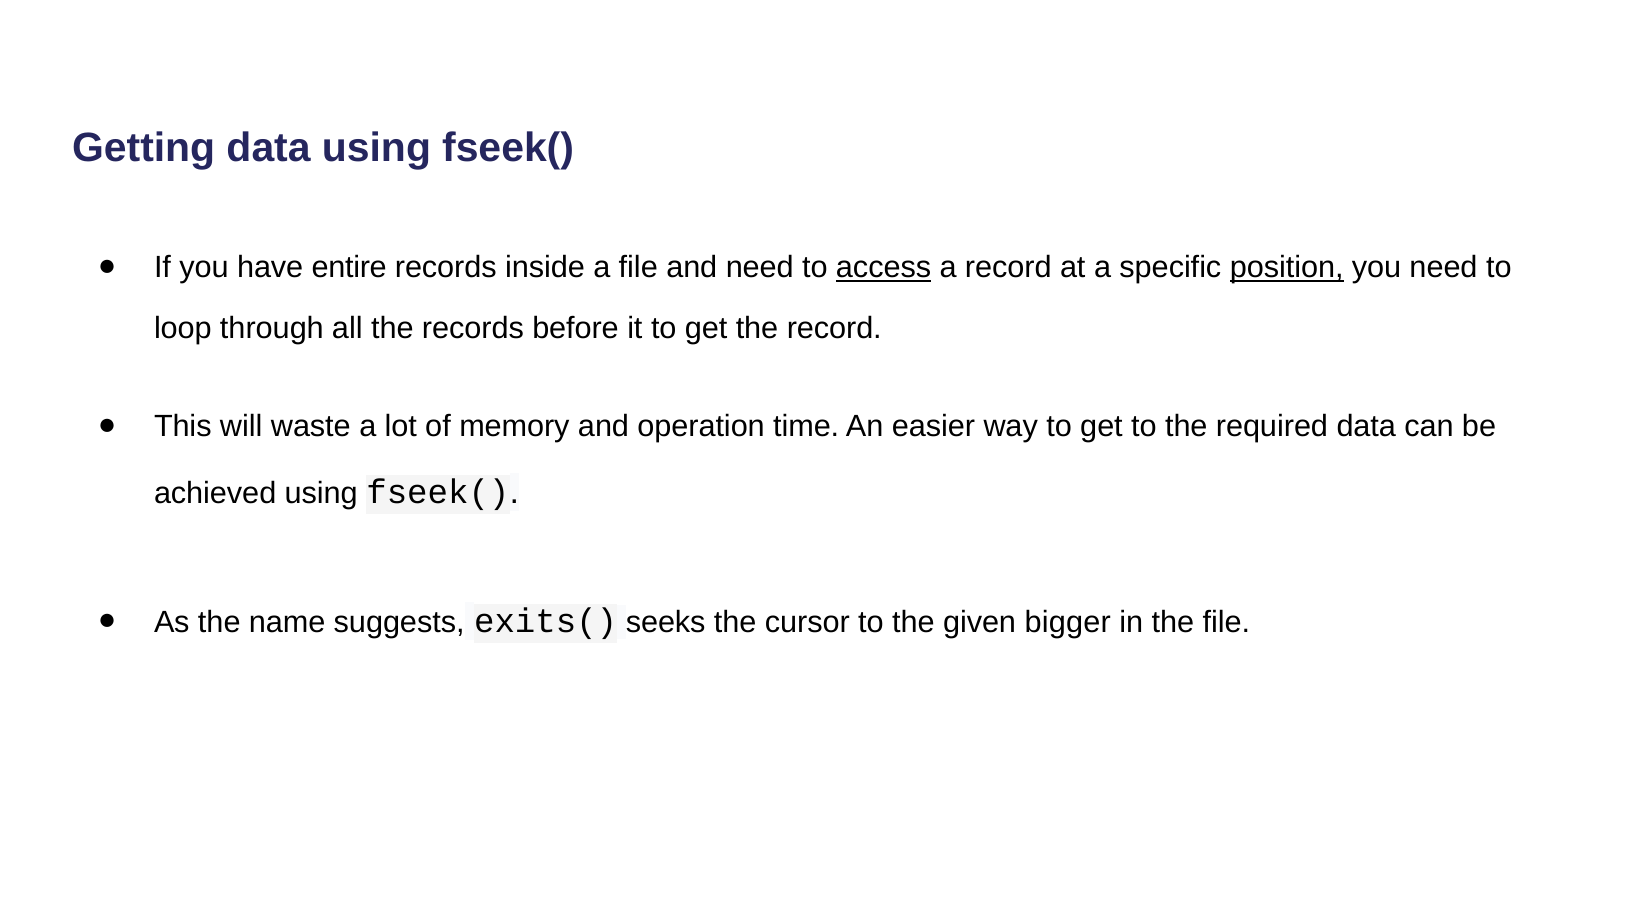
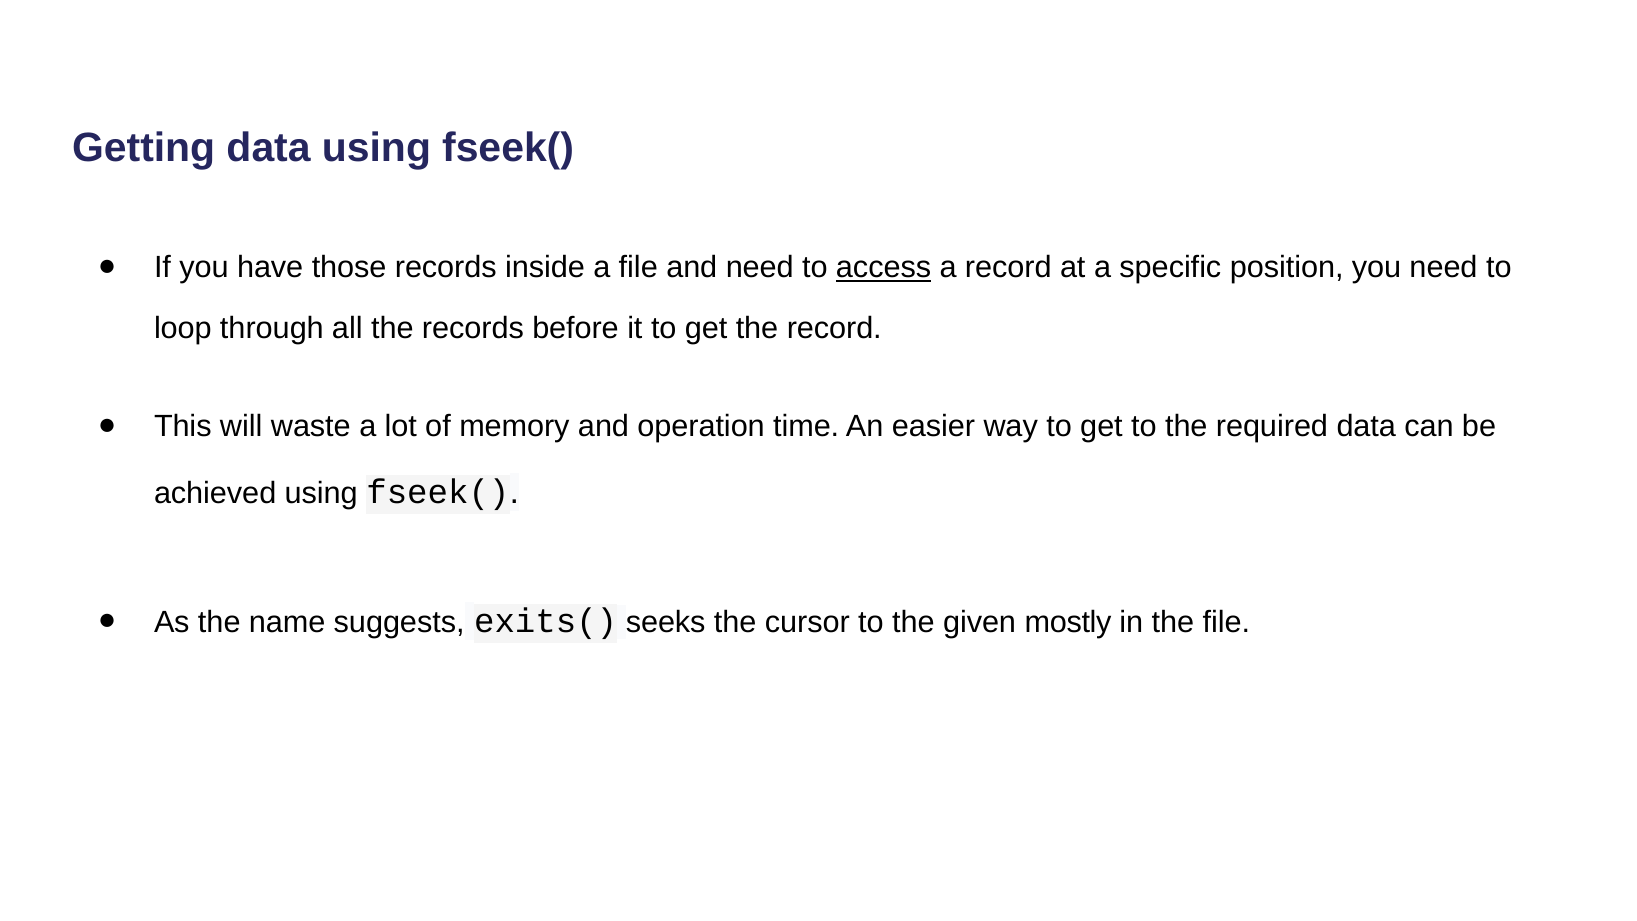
entire: entire -> those
position underline: present -> none
bigger: bigger -> mostly
